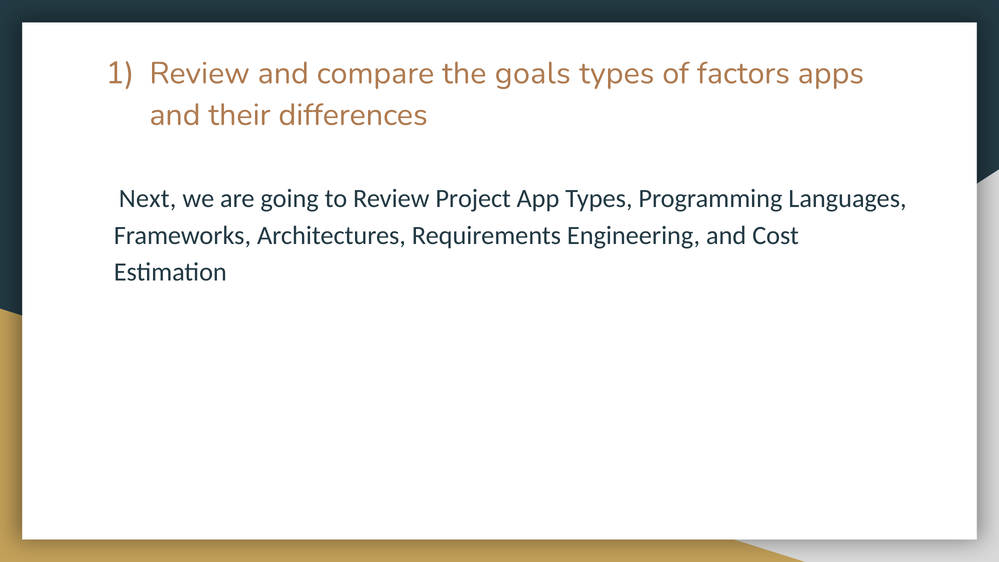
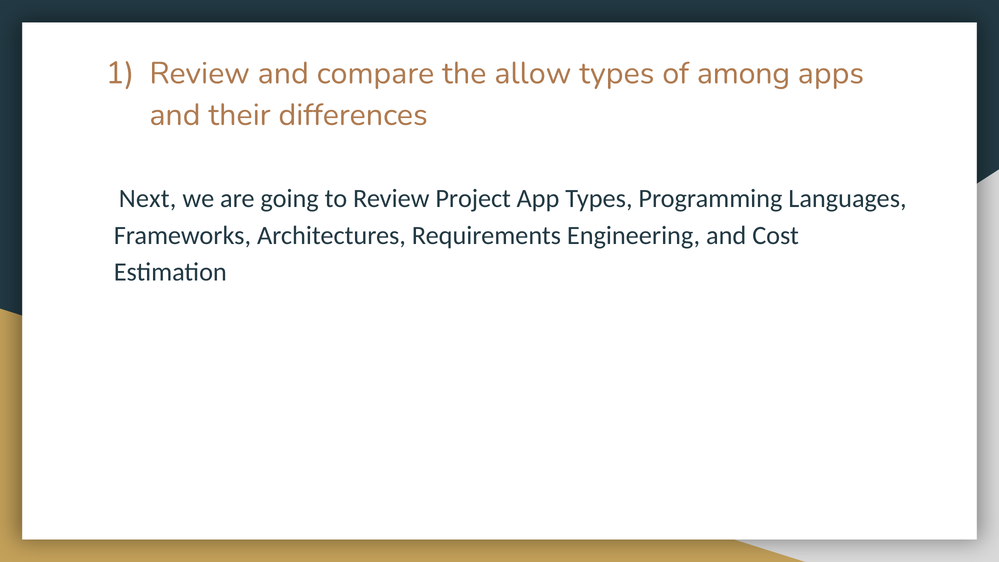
goals: goals -> allow
factors: factors -> among
